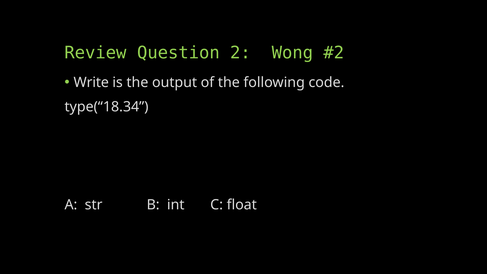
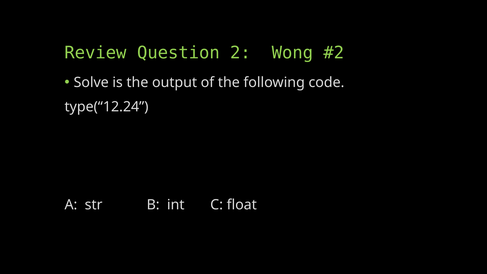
Write: Write -> Solve
type(“18.34: type(“18.34 -> type(“12.24
